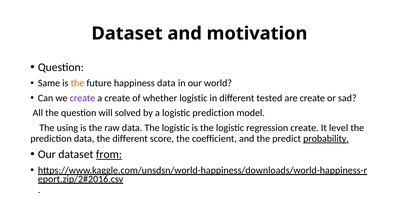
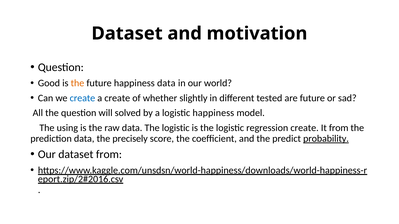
Same: Same -> Good
create at (82, 98) colour: purple -> blue
whether logistic: logistic -> slightly
are create: create -> future
logistic prediction: prediction -> happiness
It level: level -> from
the different: different -> precisely
from at (109, 155) underline: present -> none
